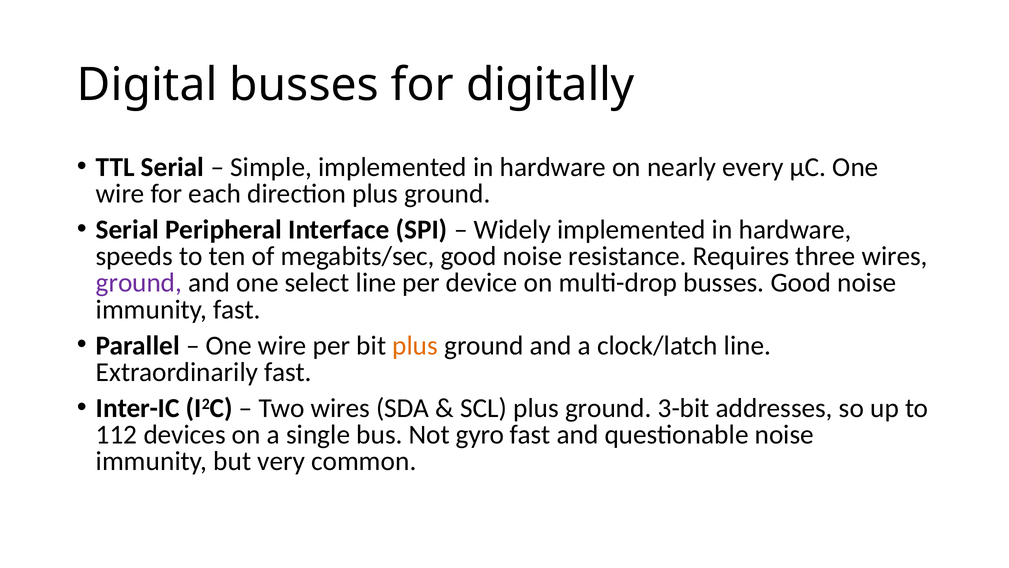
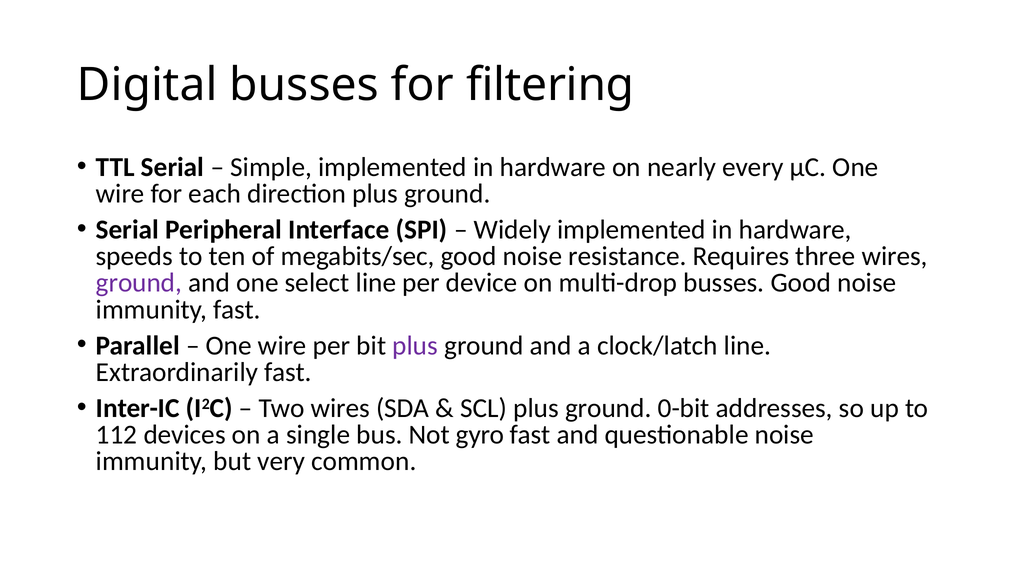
digitally: digitally -> filtering
plus at (415, 345) colour: orange -> purple
3-bit: 3-bit -> 0-bit
